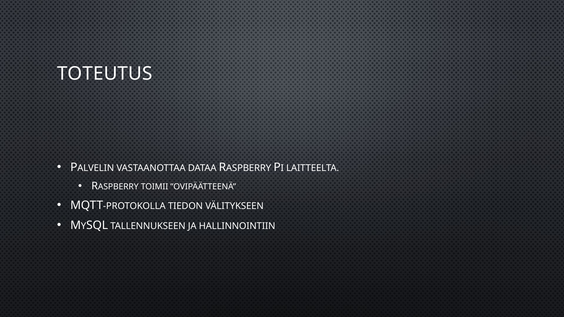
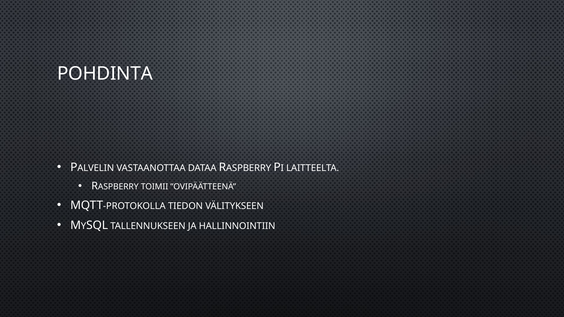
TOTEUTUS: TOTEUTUS -> POHDINTA
